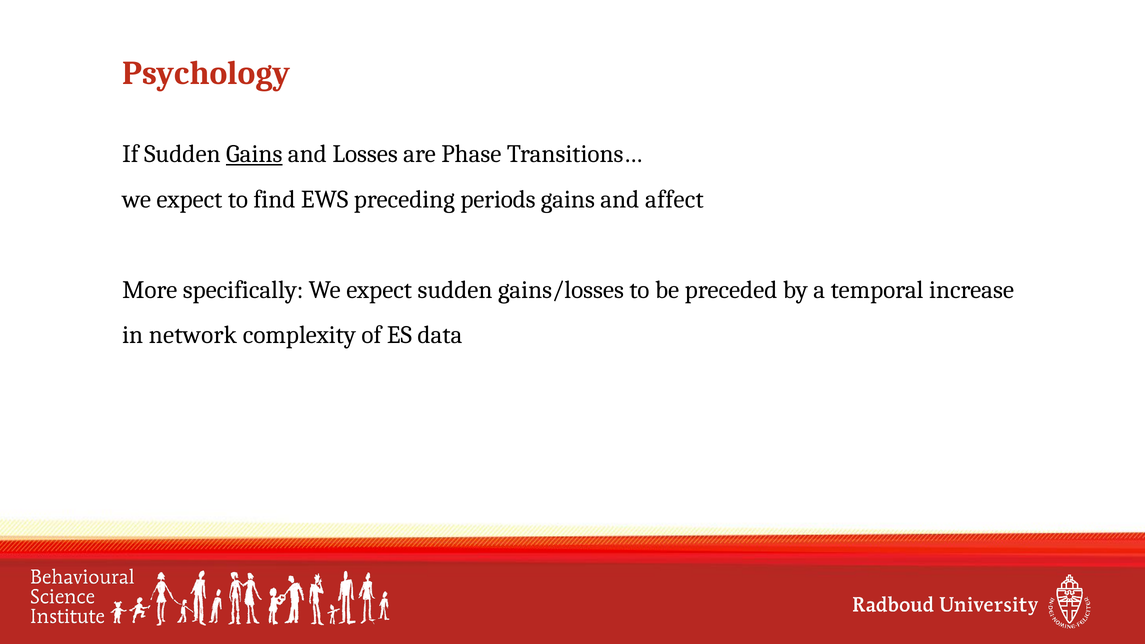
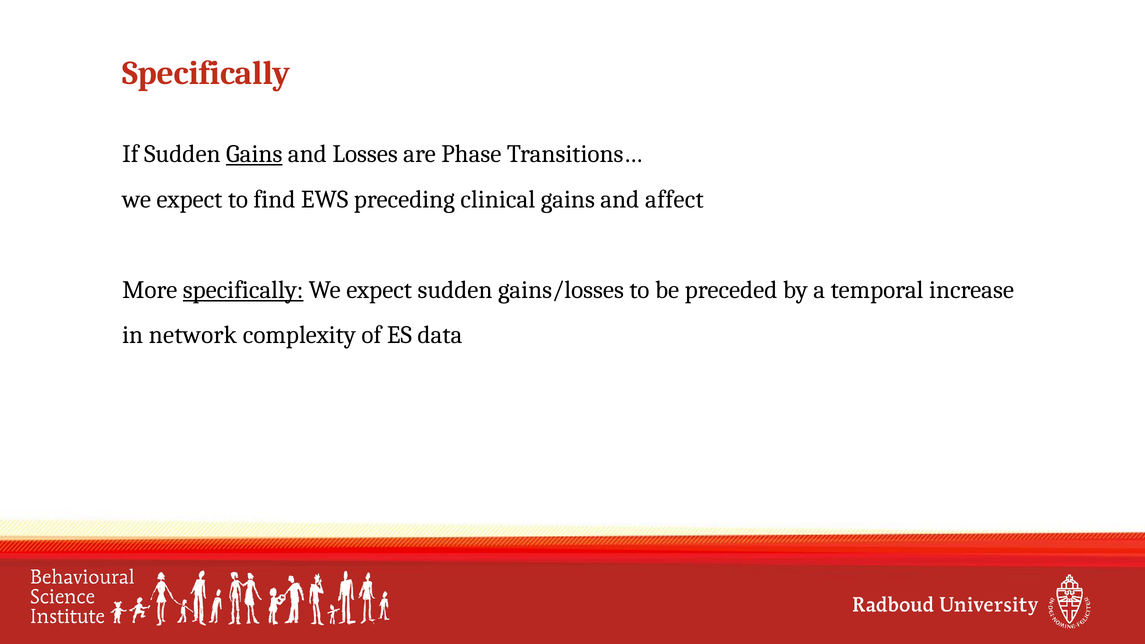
Psychology at (206, 73): Psychology -> Specifically
periods: periods -> clinical
specifically at (243, 290) underline: none -> present
